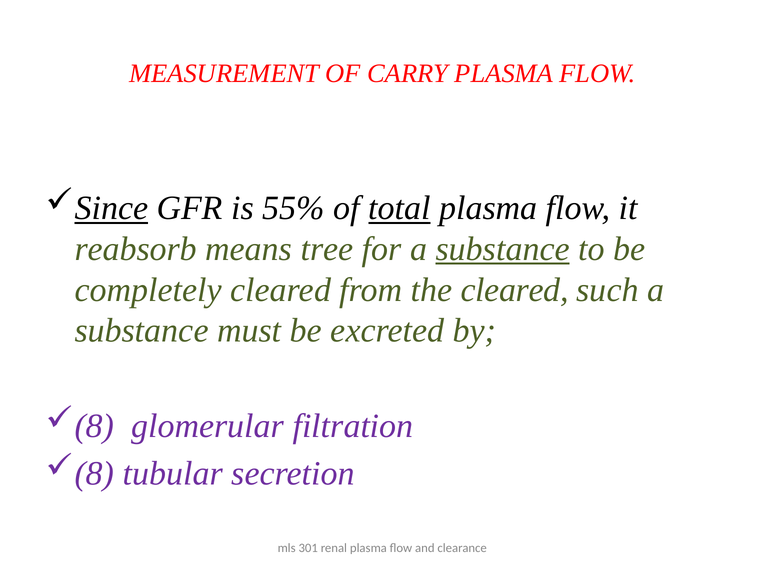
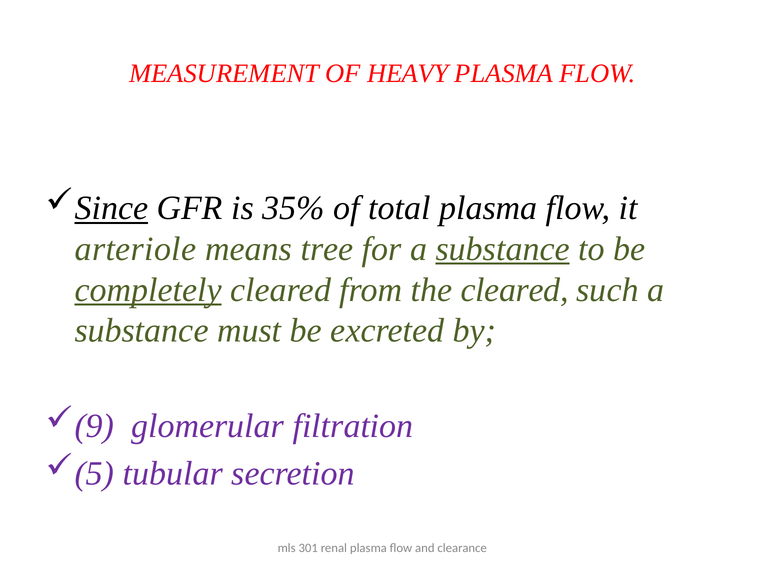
CARRY: CARRY -> HEAVY
55%: 55% -> 35%
total underline: present -> none
reabsorb: reabsorb -> arteriole
completely underline: none -> present
8 at (94, 426): 8 -> 9
8 at (94, 473): 8 -> 5
